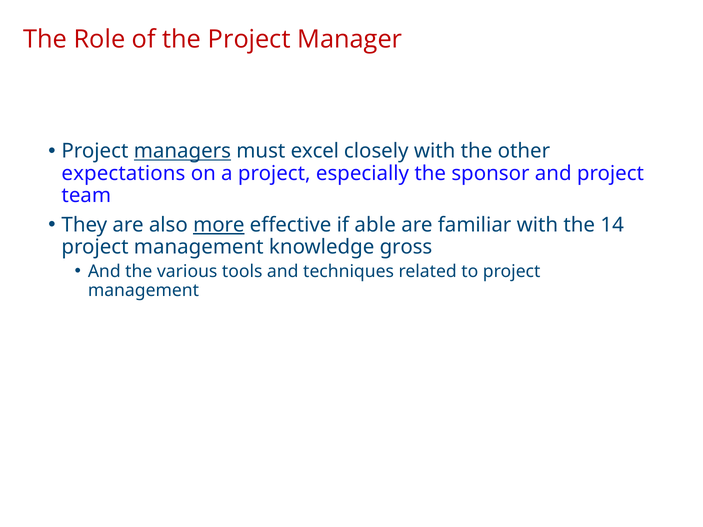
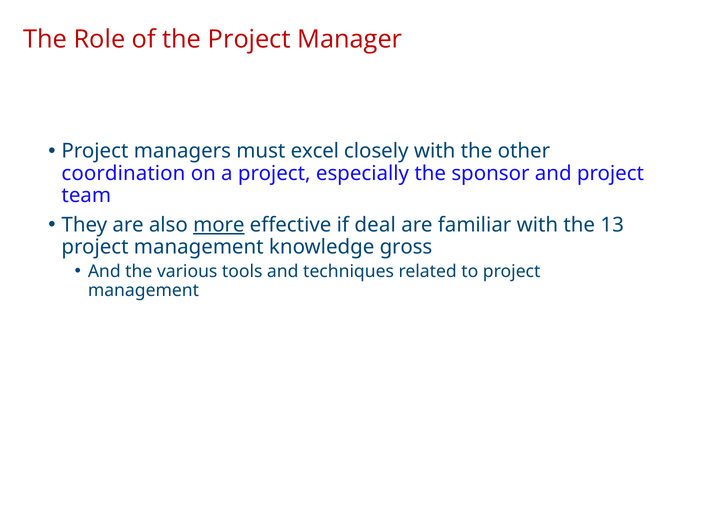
managers underline: present -> none
expectations: expectations -> coordination
able: able -> deal
14: 14 -> 13
